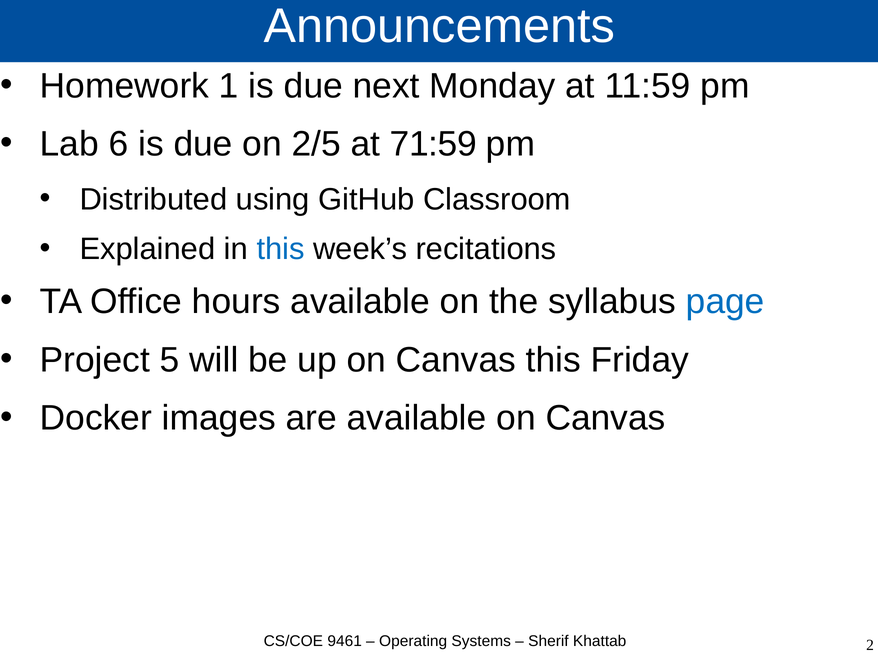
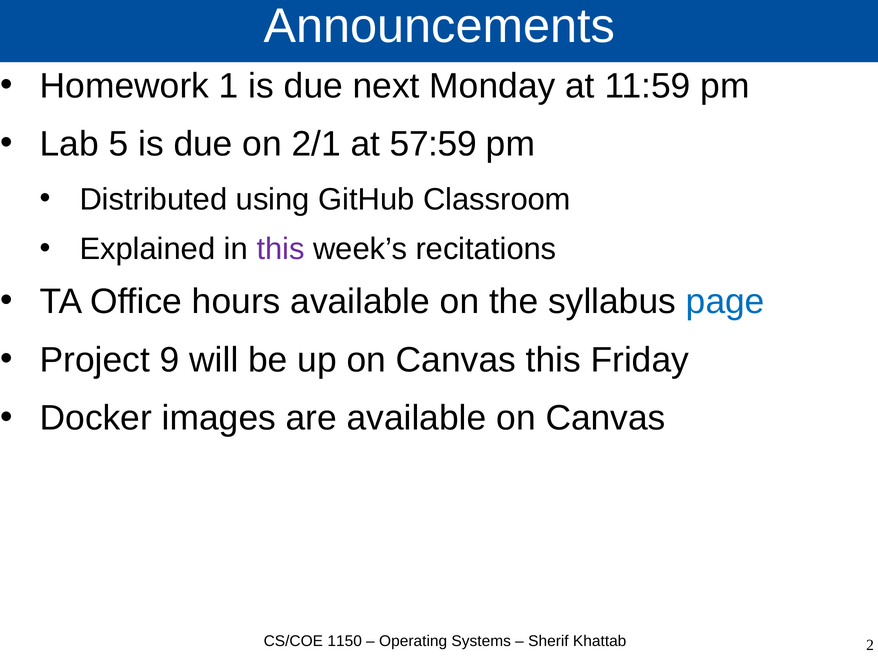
6: 6 -> 5
2/5: 2/5 -> 2/1
71:59: 71:59 -> 57:59
this at (281, 249) colour: blue -> purple
5: 5 -> 9
9461: 9461 -> 1150
